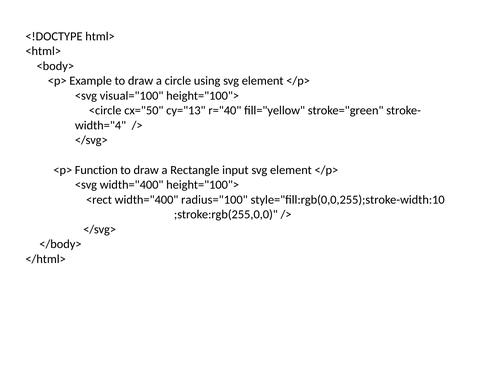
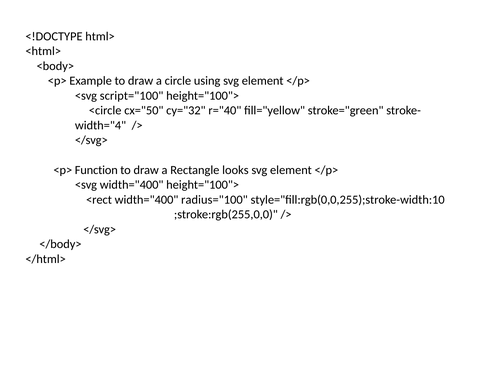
visual="100: visual="100 -> script="100
cy="13: cy="13 -> cy="32
input: input -> looks
